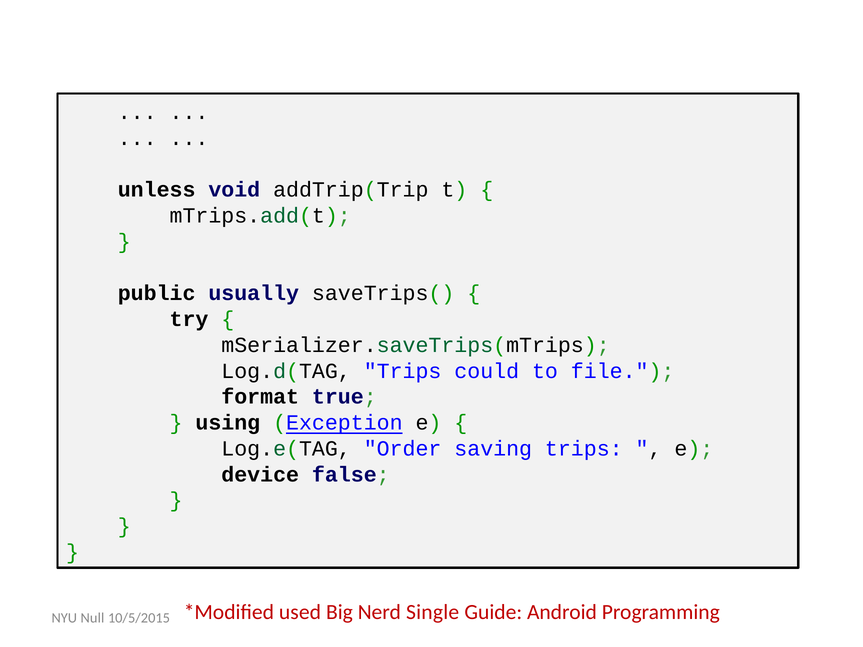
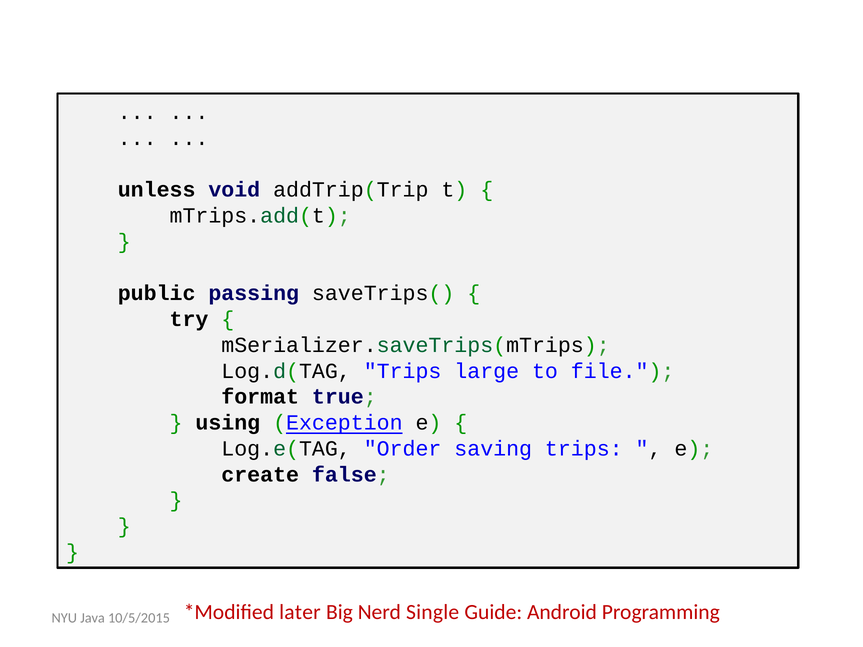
usually: usually -> passing
could: could -> large
device: device -> create
used: used -> later
Null: Null -> Java
